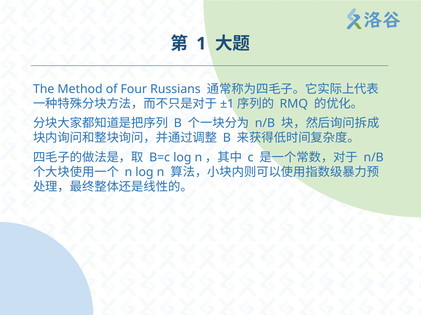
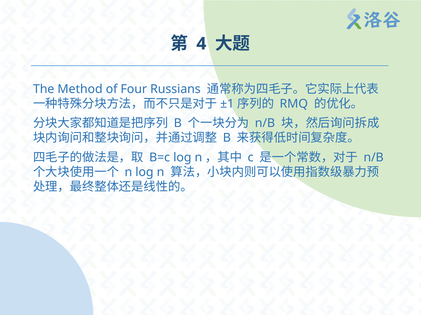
1: 1 -> 4
